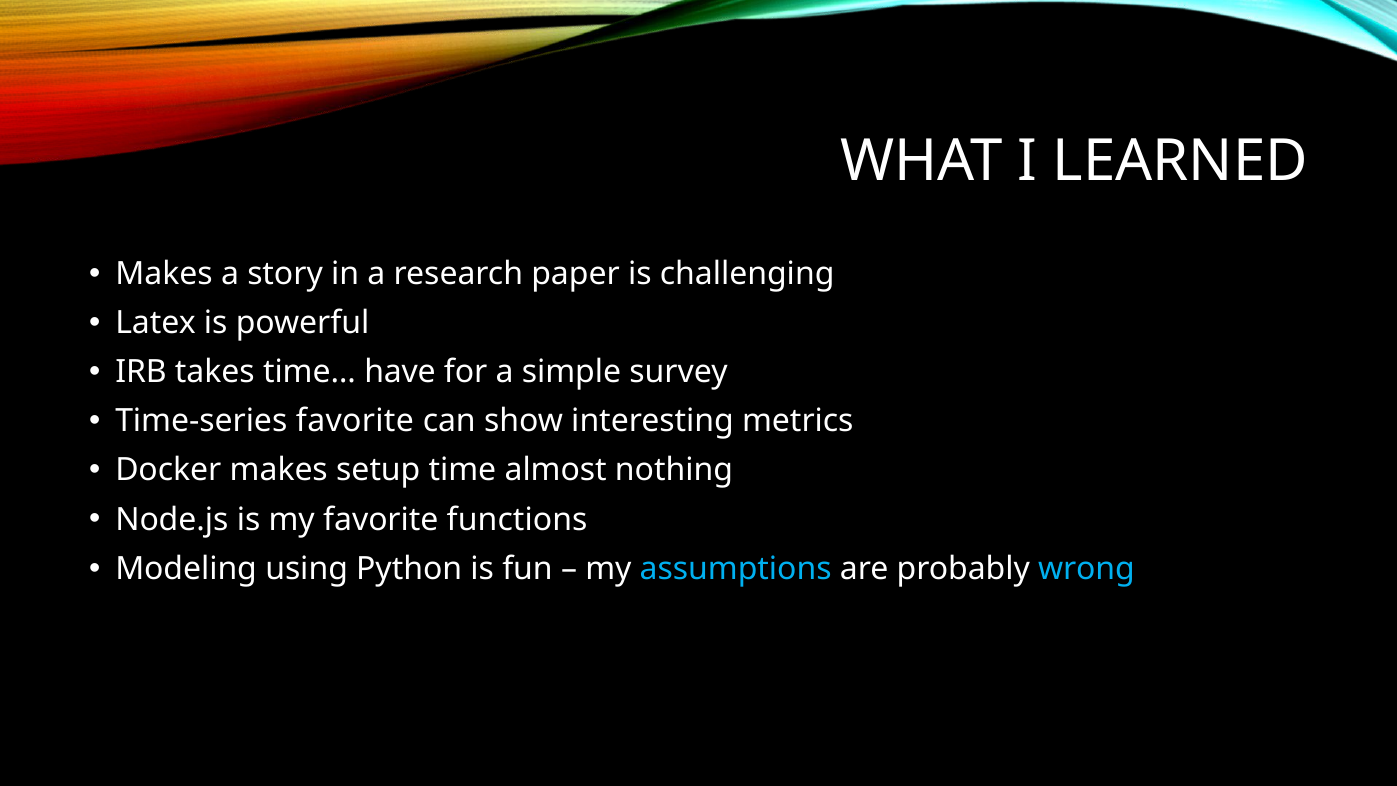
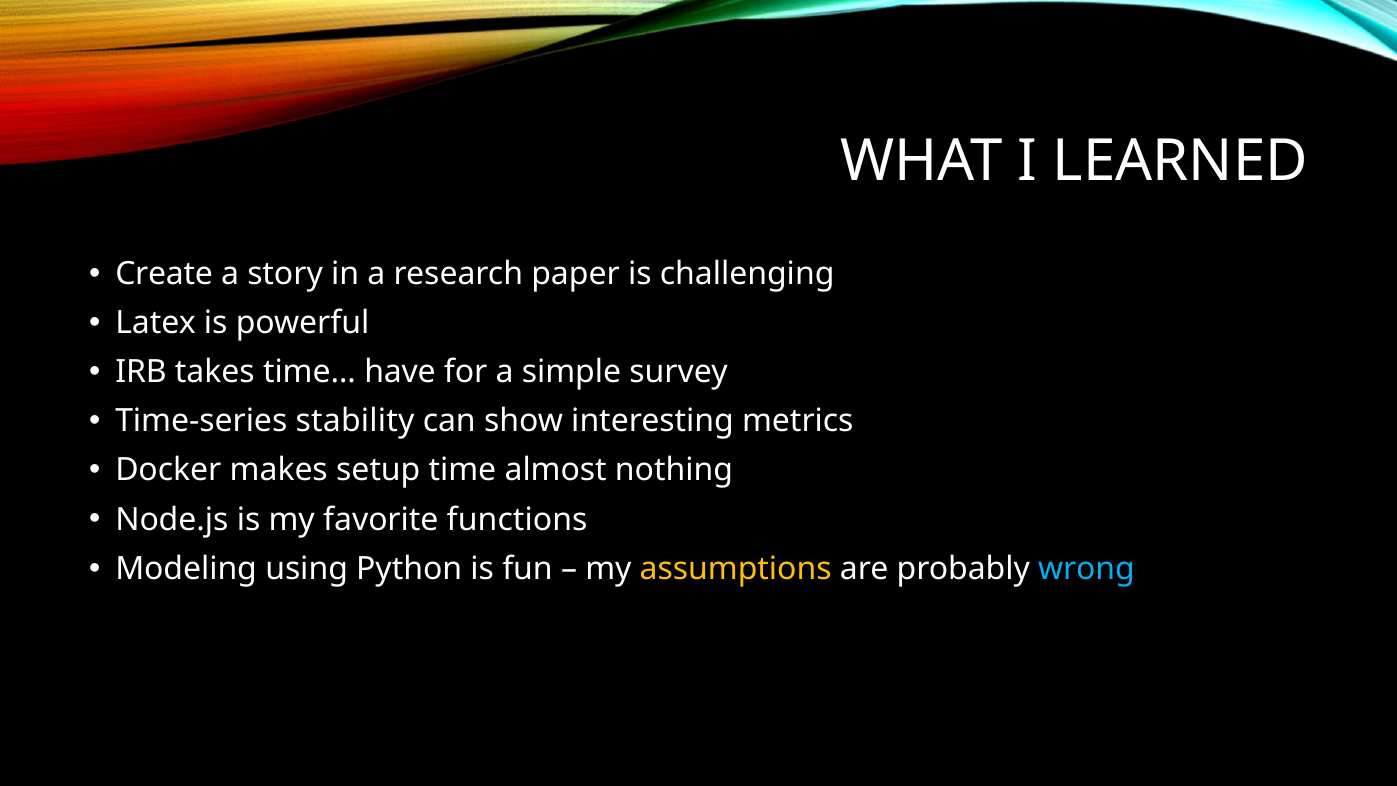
Makes at (164, 274): Makes -> Create
Time-series favorite: favorite -> stability
assumptions colour: light blue -> yellow
